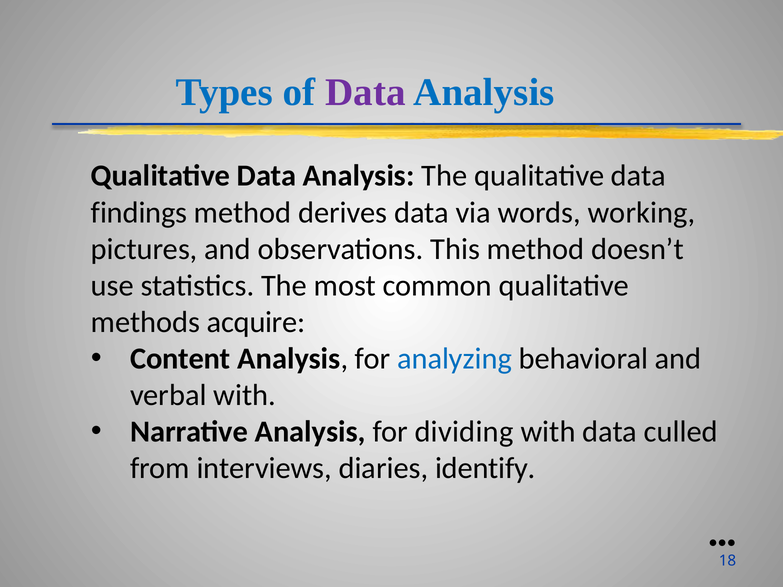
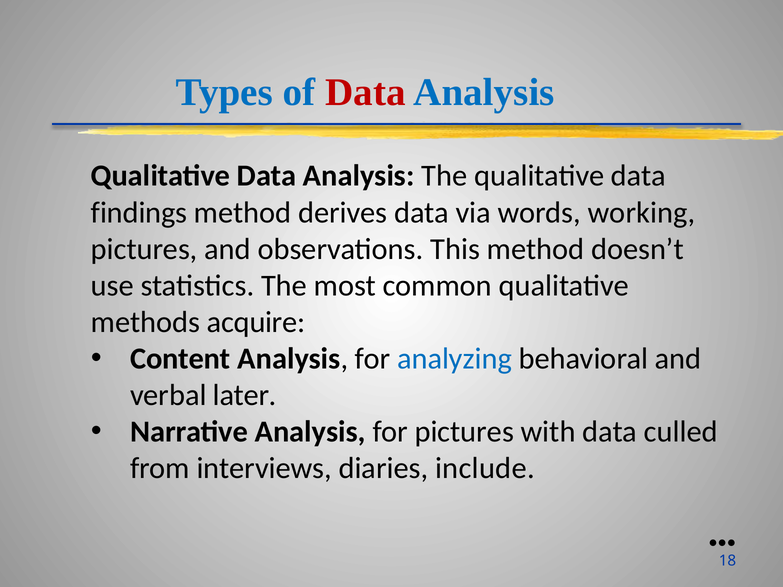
Data at (365, 92) colour: purple -> red
verbal with: with -> later
for dividing: dividing -> pictures
identify: identify -> include
